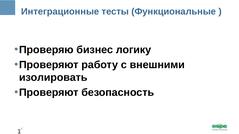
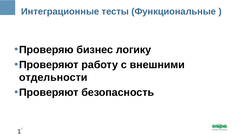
изолировать: изолировать -> отдельности
